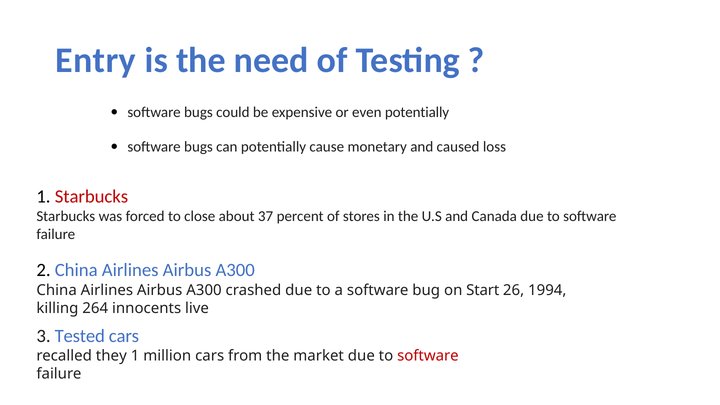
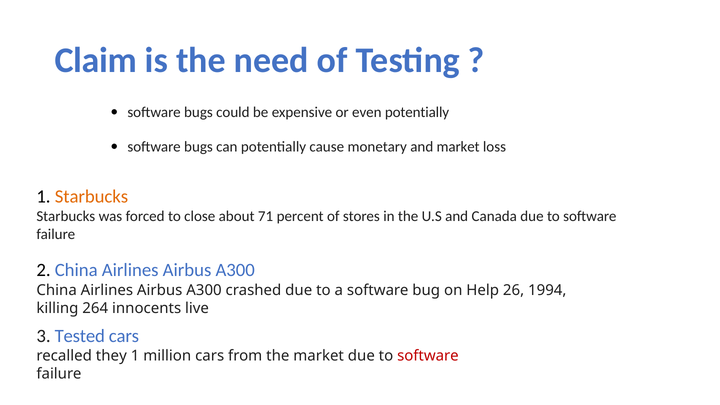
Entry: Entry -> Claim
and caused: caused -> market
Starbucks at (91, 197) colour: red -> orange
37: 37 -> 71
Start: Start -> Help
